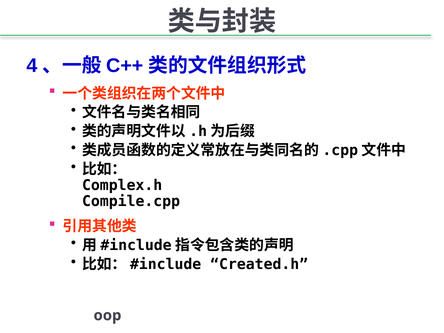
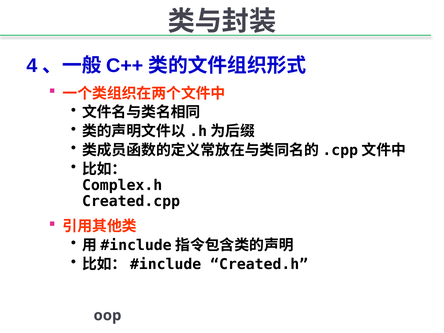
Compile.cpp: Compile.cpp -> Created.cpp
